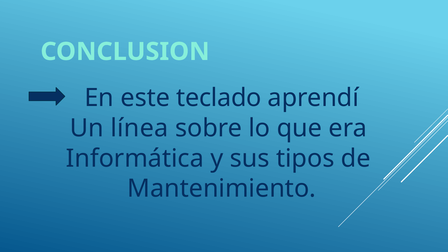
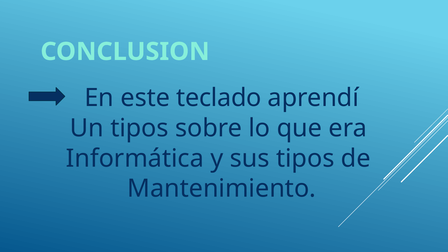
Un línea: línea -> tipos
